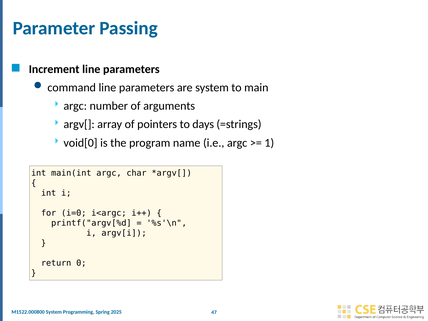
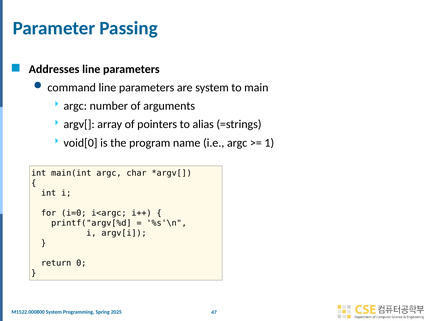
Increment: Increment -> Addresses
days: days -> alias
